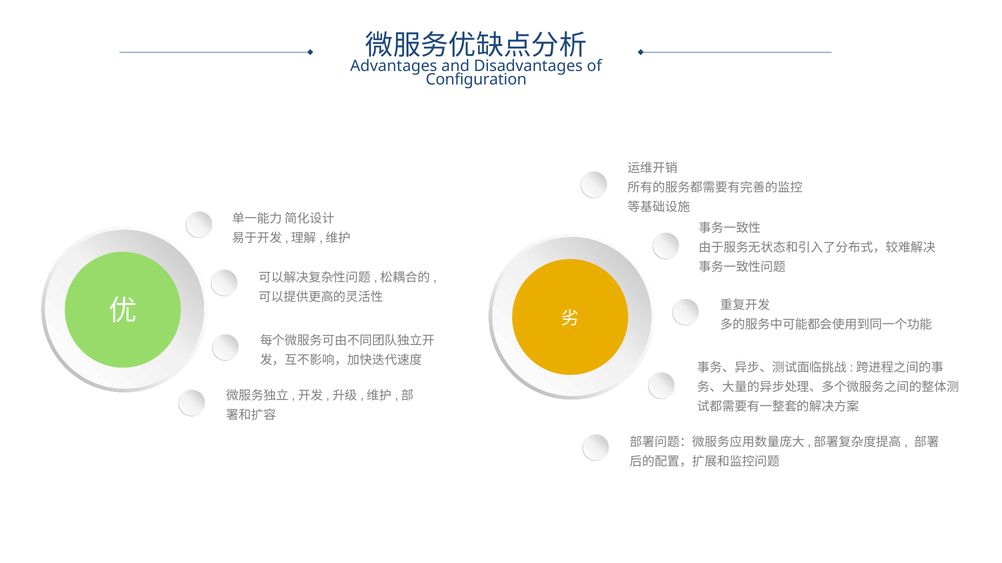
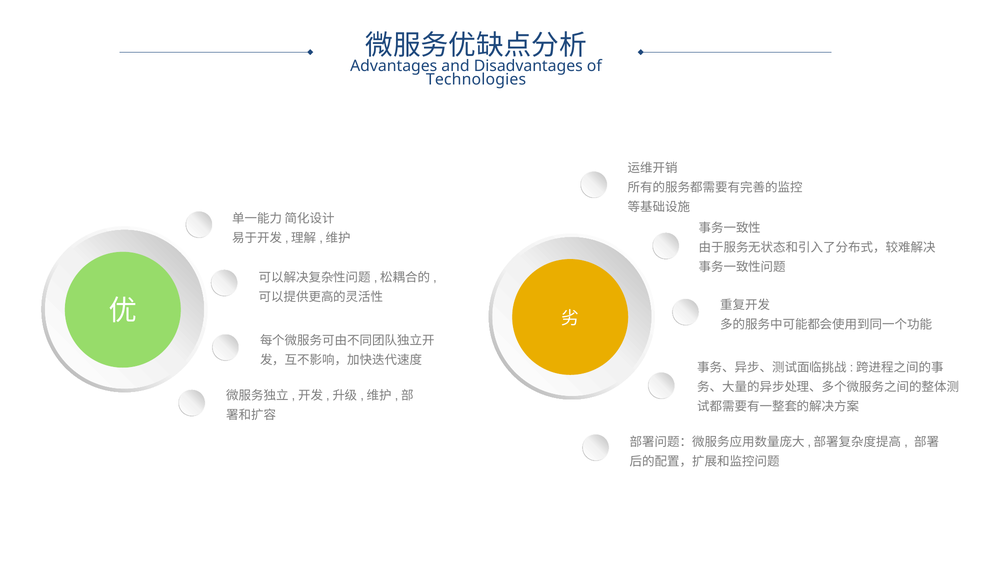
Configuration: Configuration -> Technologies
